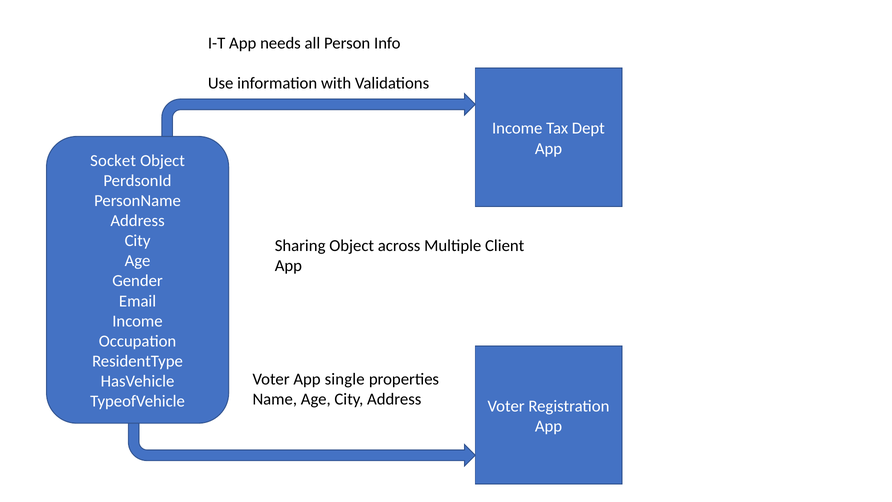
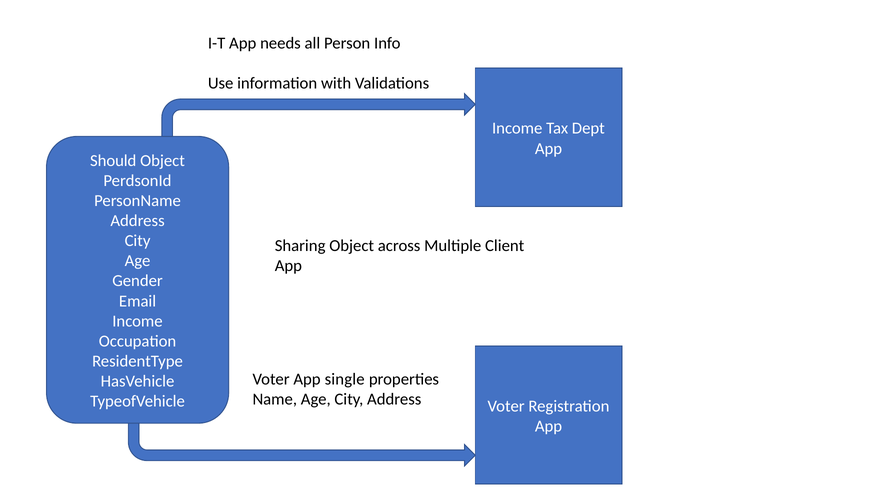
Socket: Socket -> Should
